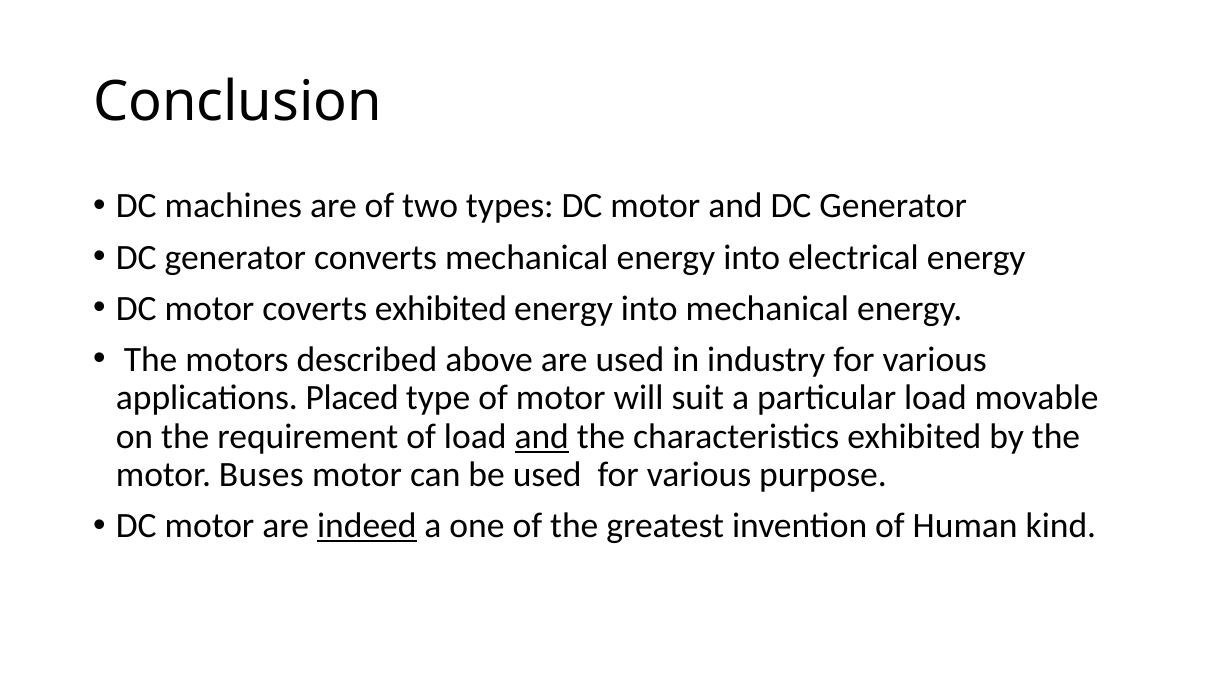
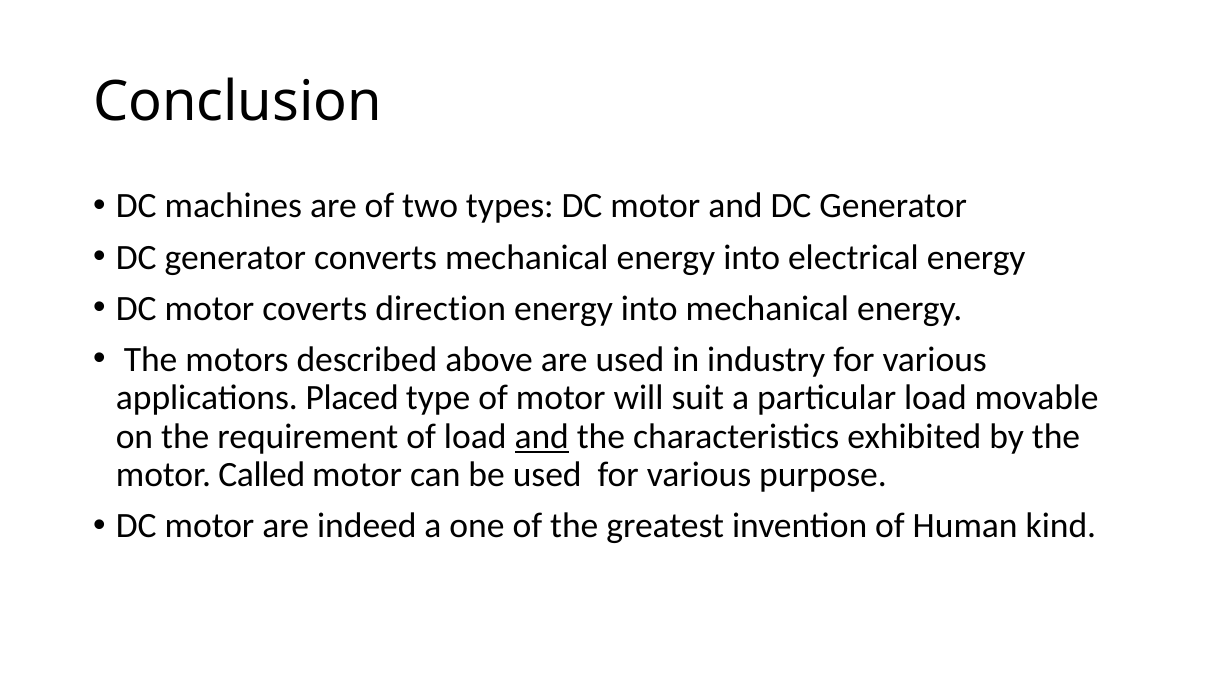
coverts exhibited: exhibited -> direction
Buses: Buses -> Called
indeed underline: present -> none
